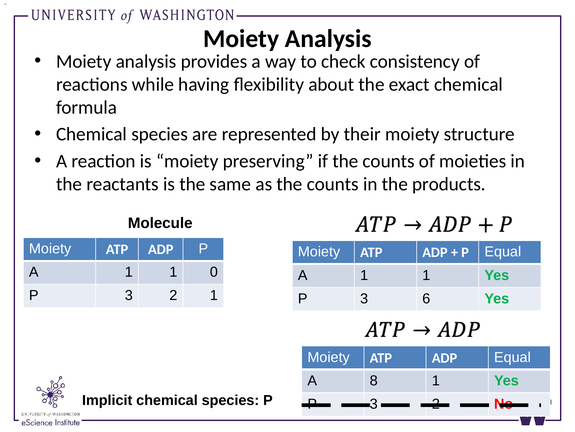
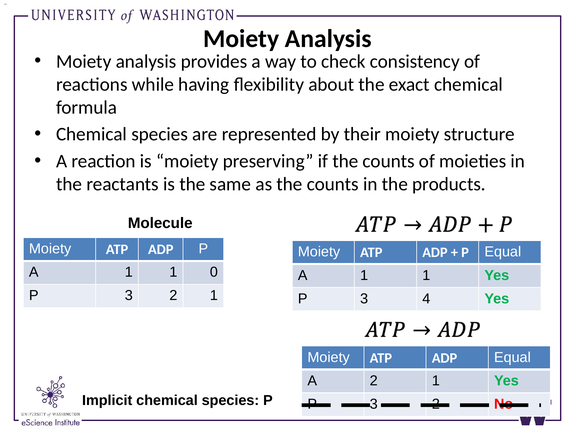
6: 6 -> 4
A 8: 8 -> 2
